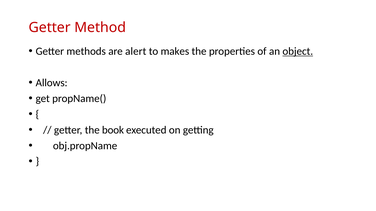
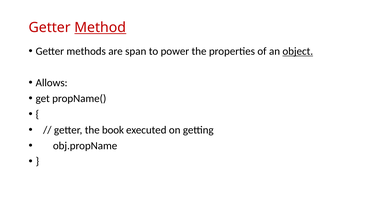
Method underline: none -> present
alert: alert -> span
makes: makes -> power
